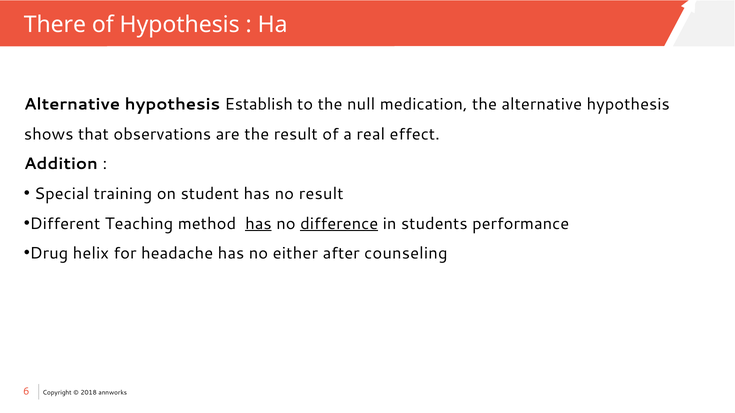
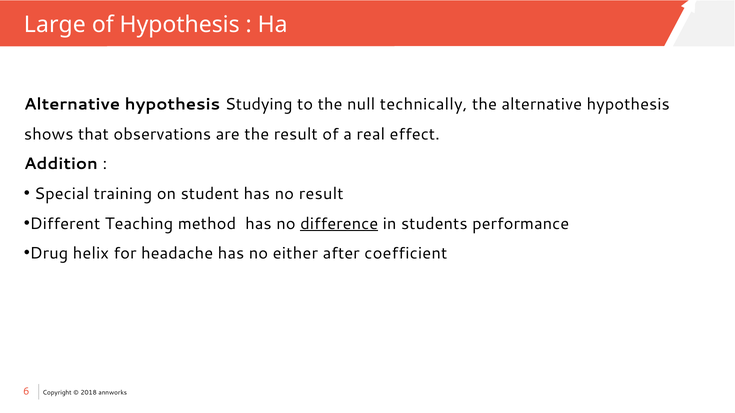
There: There -> Large
Establish: Establish -> Studying
medication: medication -> technically
has at (258, 224) underline: present -> none
counseling: counseling -> coefficient
